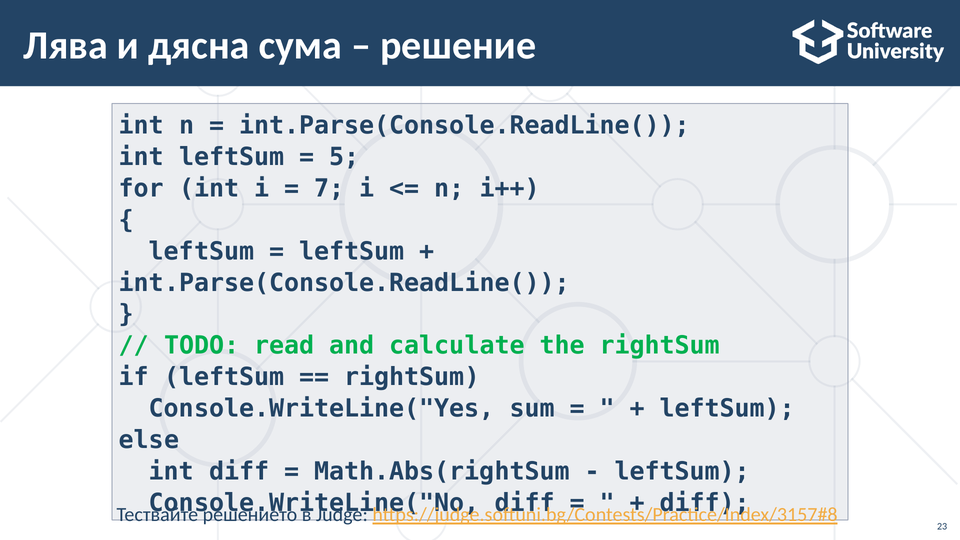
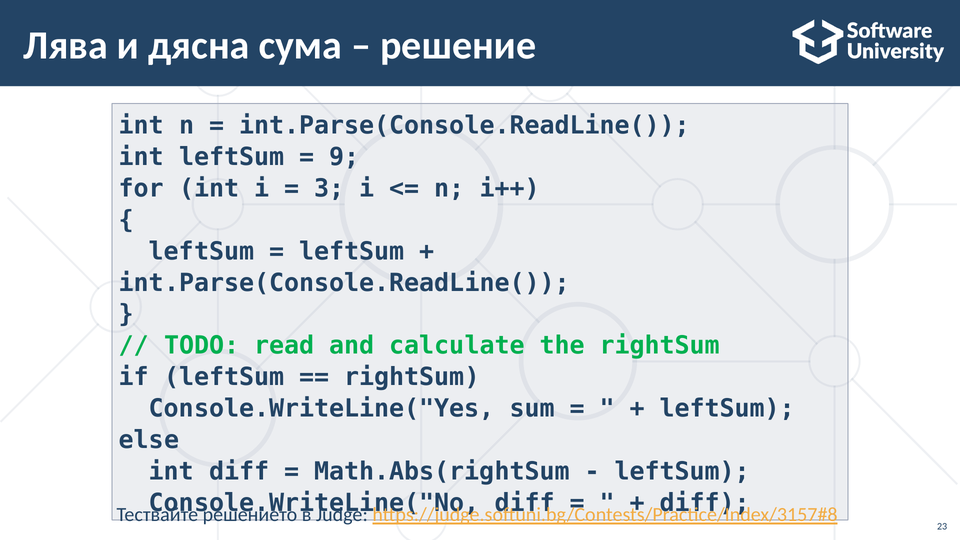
5: 5 -> 9
7: 7 -> 3
